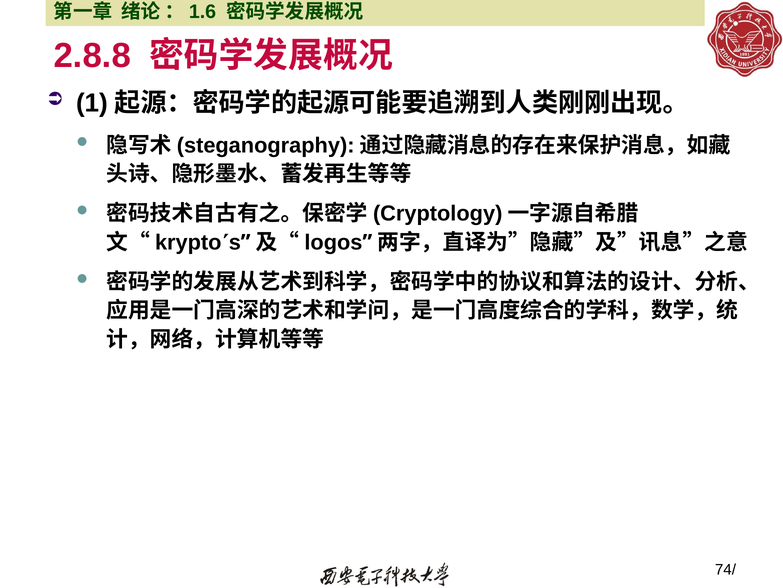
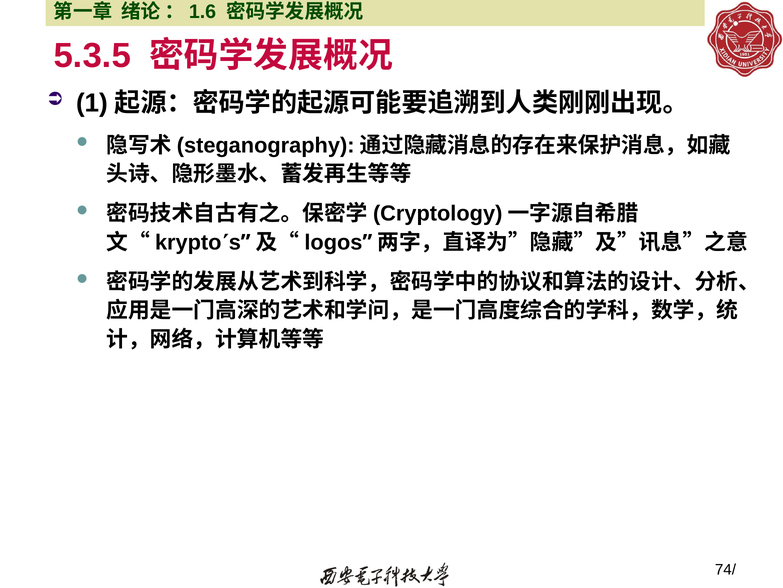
2.8.8: 2.8.8 -> 5.3.5
